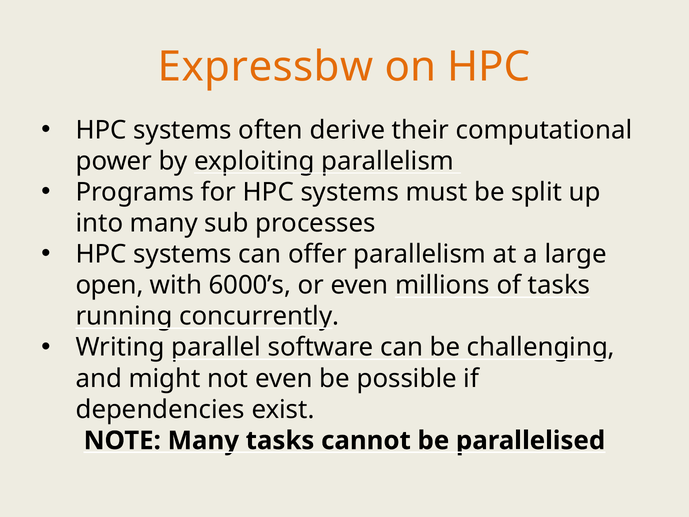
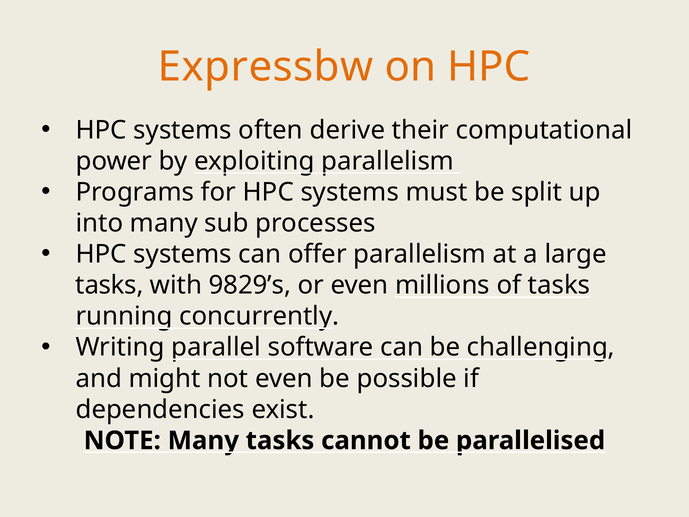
open at (109, 285): open -> tasks
6000’s: 6000’s -> 9829’s
